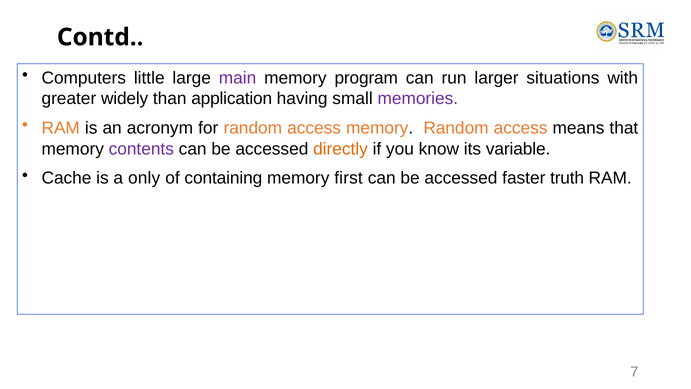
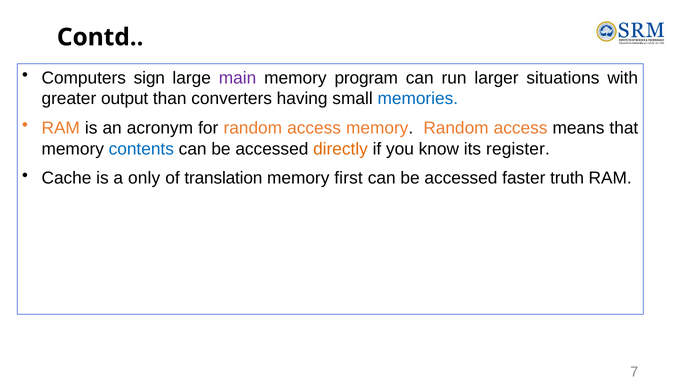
little: little -> sign
widely: widely -> output
application: application -> converters
memories colour: purple -> blue
contents colour: purple -> blue
variable: variable -> register
containing: containing -> translation
